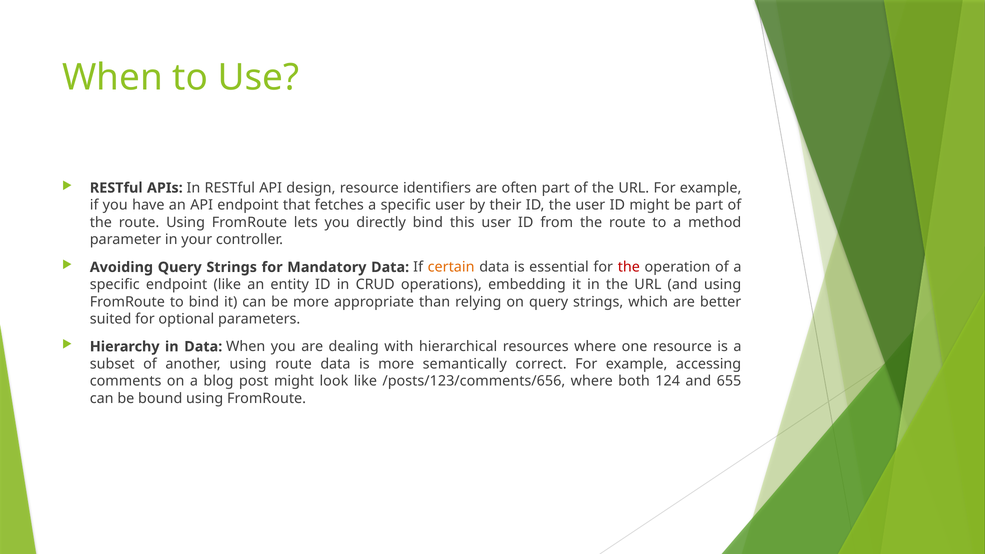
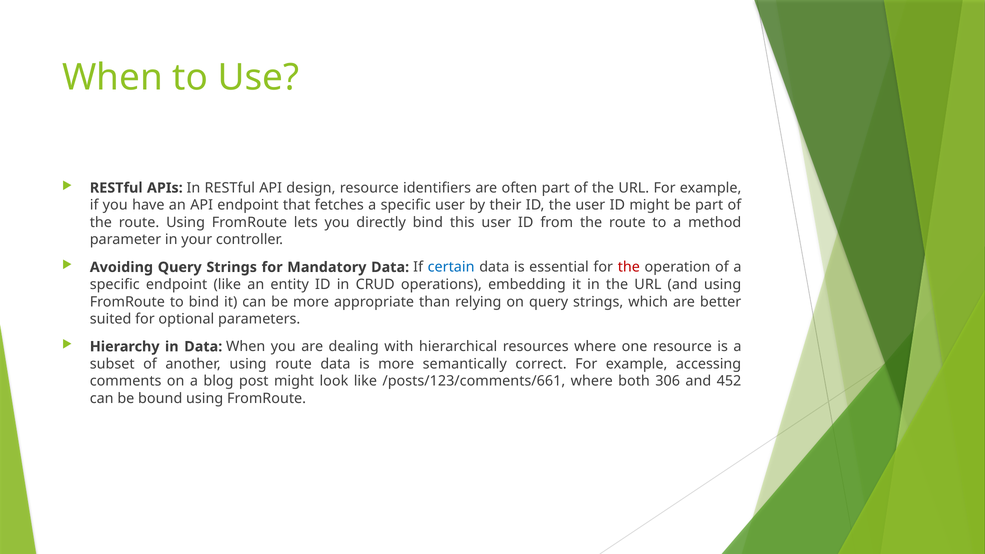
certain colour: orange -> blue
/posts/123/comments/656: /posts/123/comments/656 -> /posts/123/comments/661
124: 124 -> 306
655: 655 -> 452
